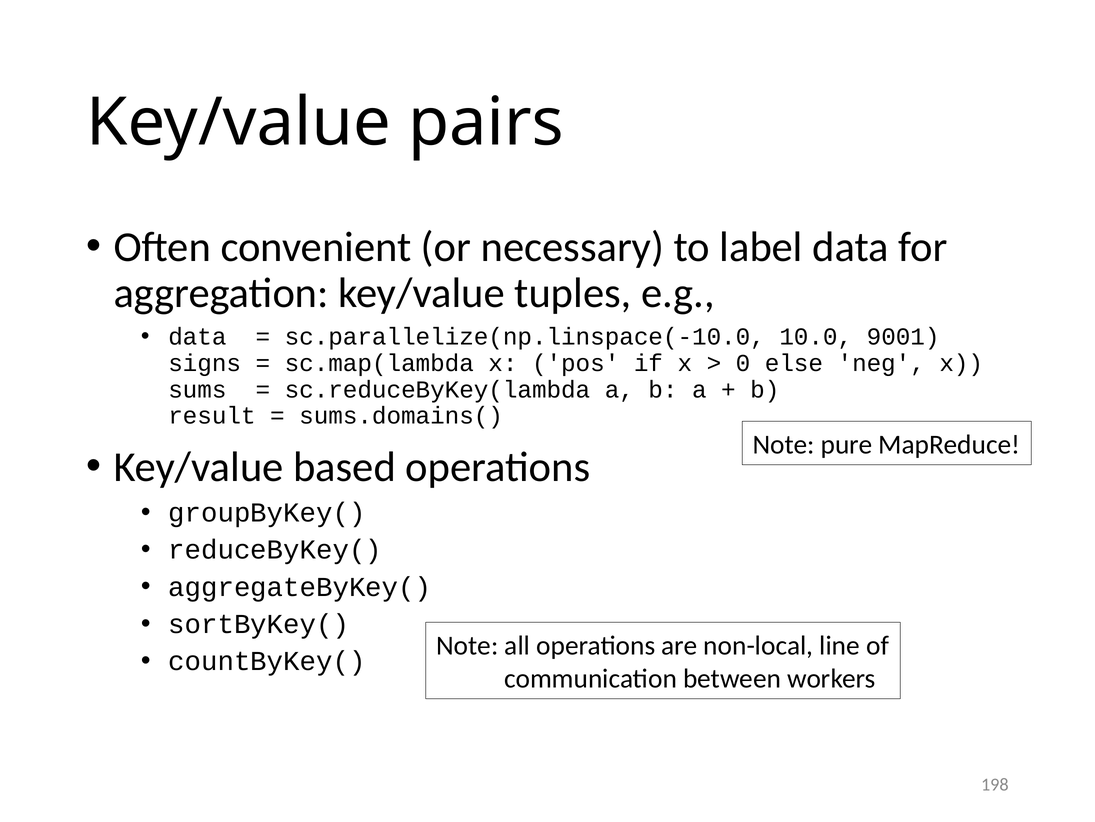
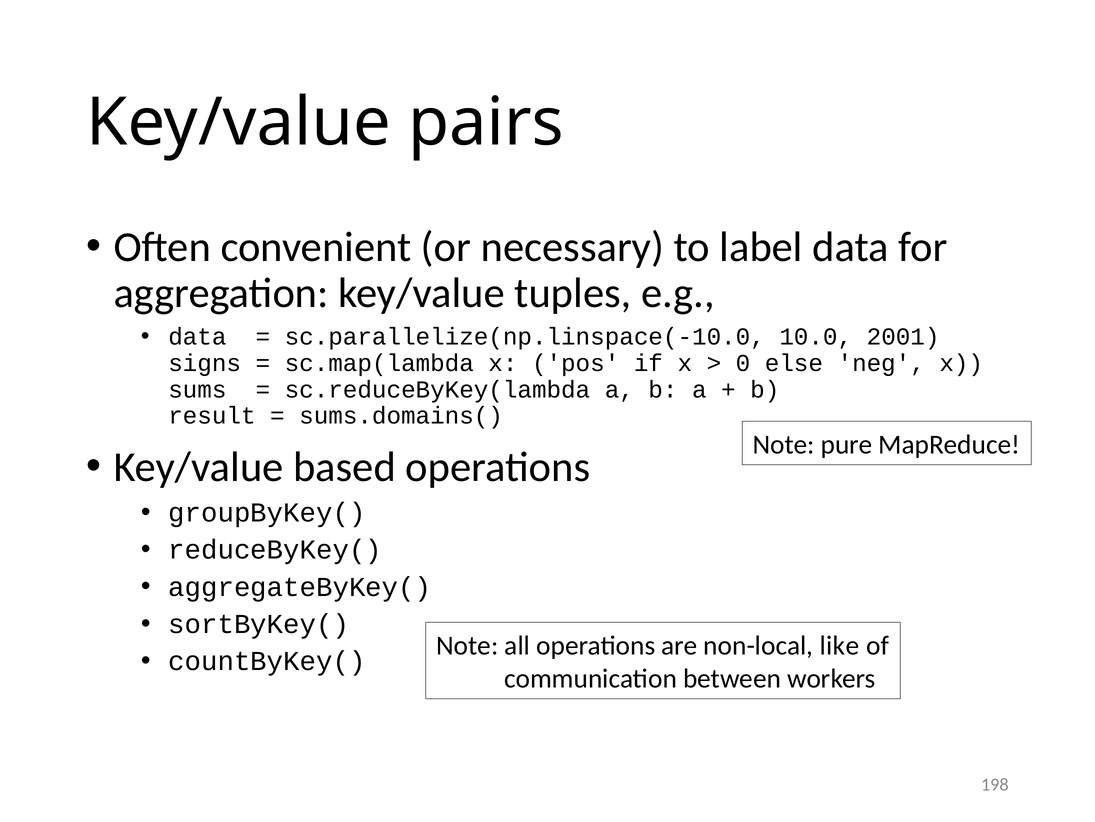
9001: 9001 -> 2001
line: line -> like
